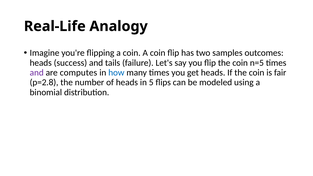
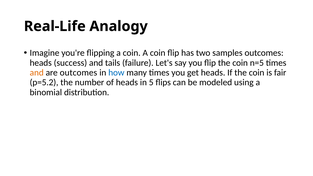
and at (37, 73) colour: purple -> orange
are computes: computes -> outcomes
p=2.8: p=2.8 -> p=5.2
